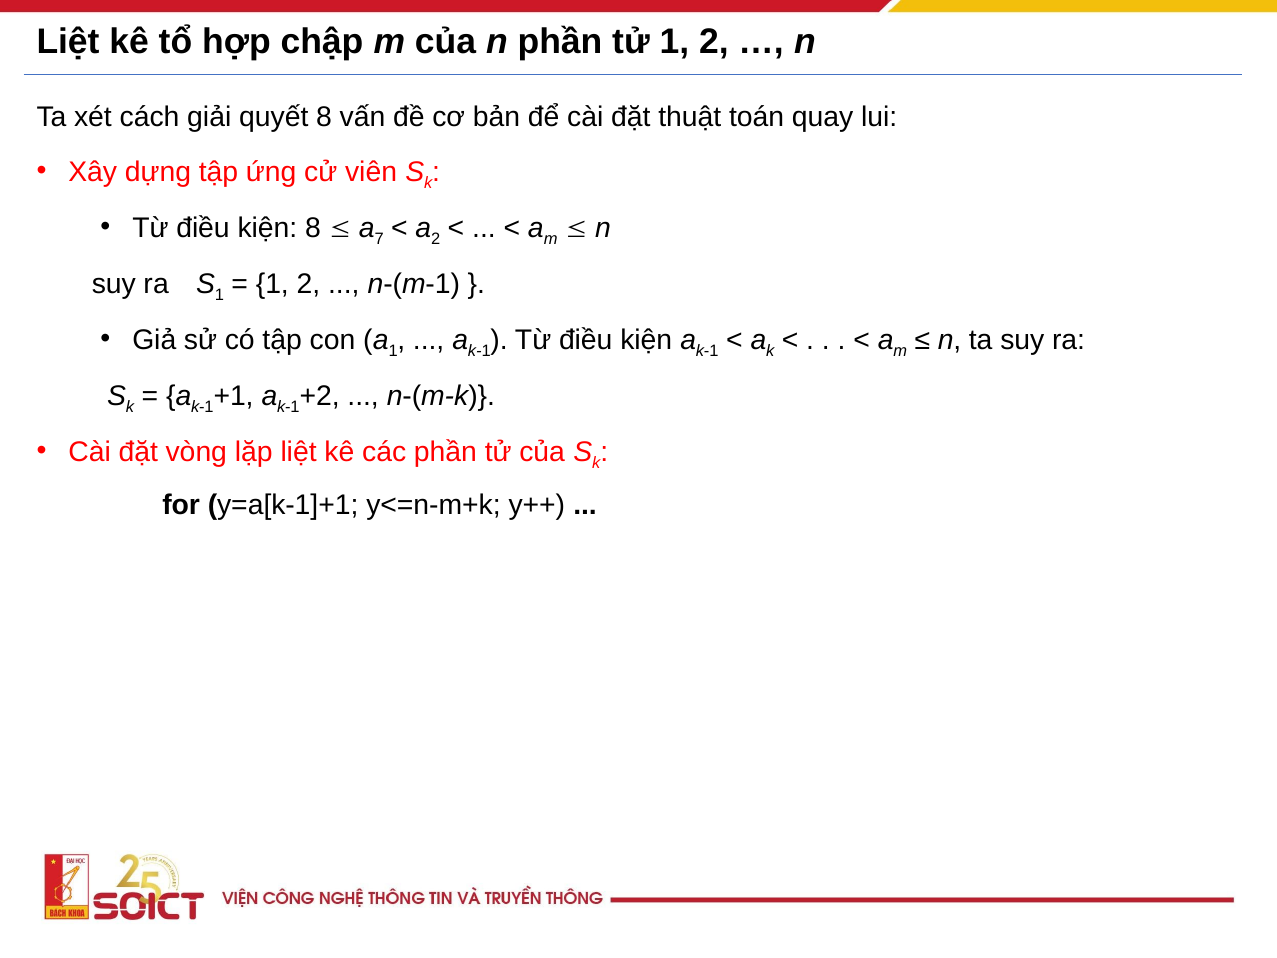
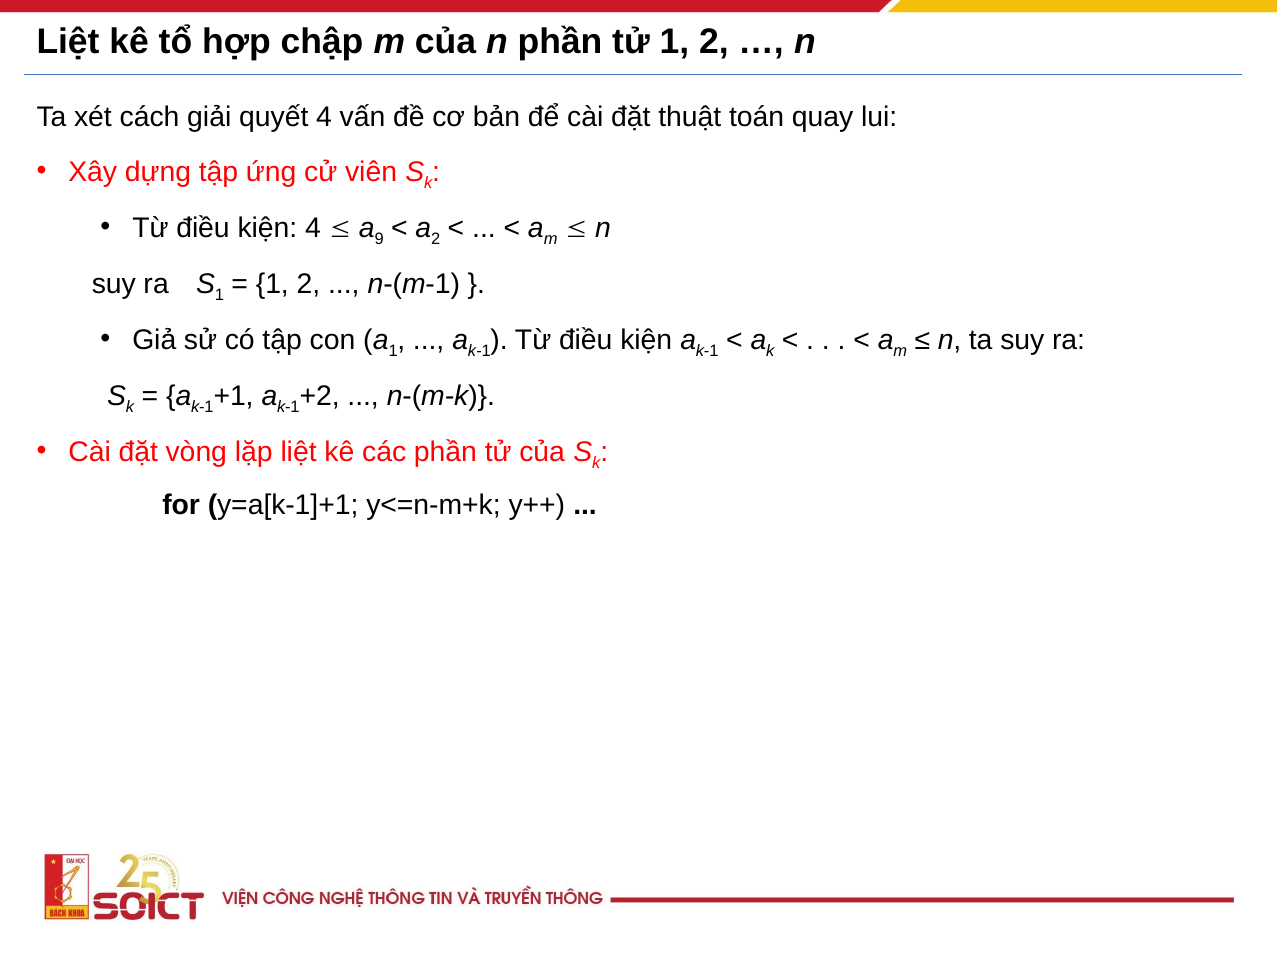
quyết 8: 8 -> 4
kiện 8: 8 -> 4
7: 7 -> 9
